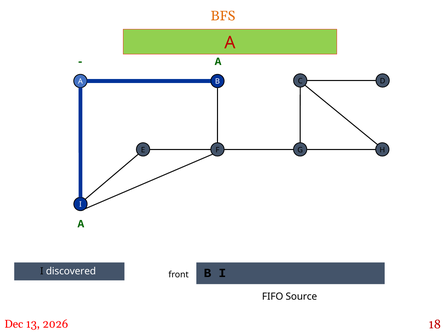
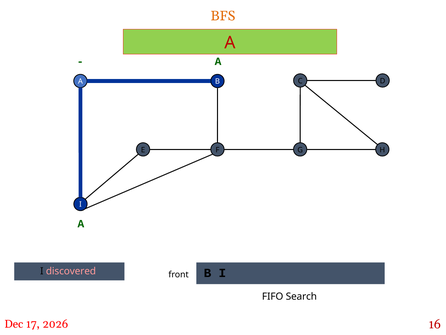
discovered colour: white -> pink
FIFO Source: Source -> Search
13: 13 -> 17
18: 18 -> 16
